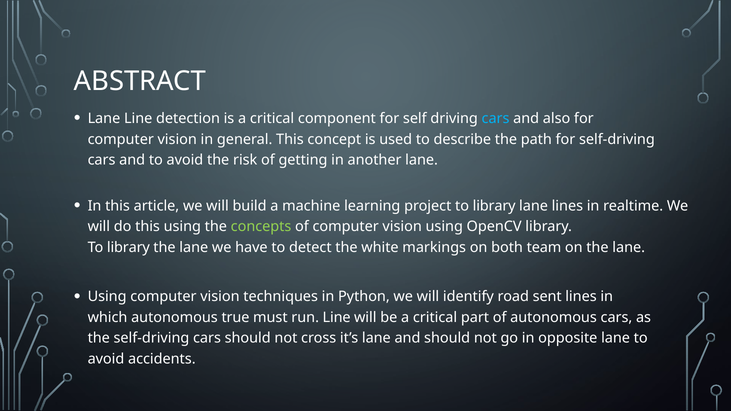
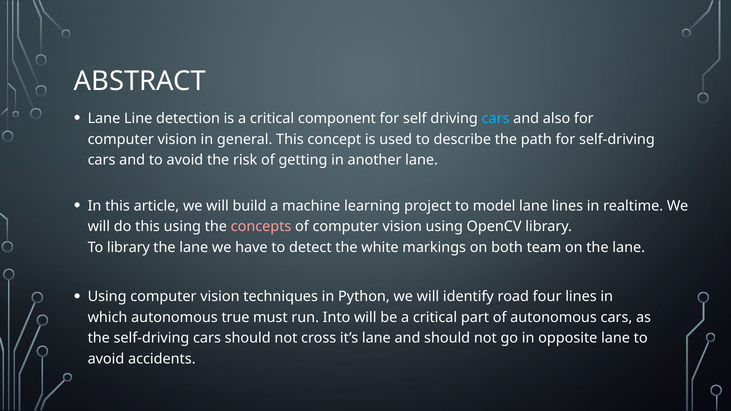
project to library: library -> model
concepts colour: light green -> pink
sent: sent -> four
run Line: Line -> Into
